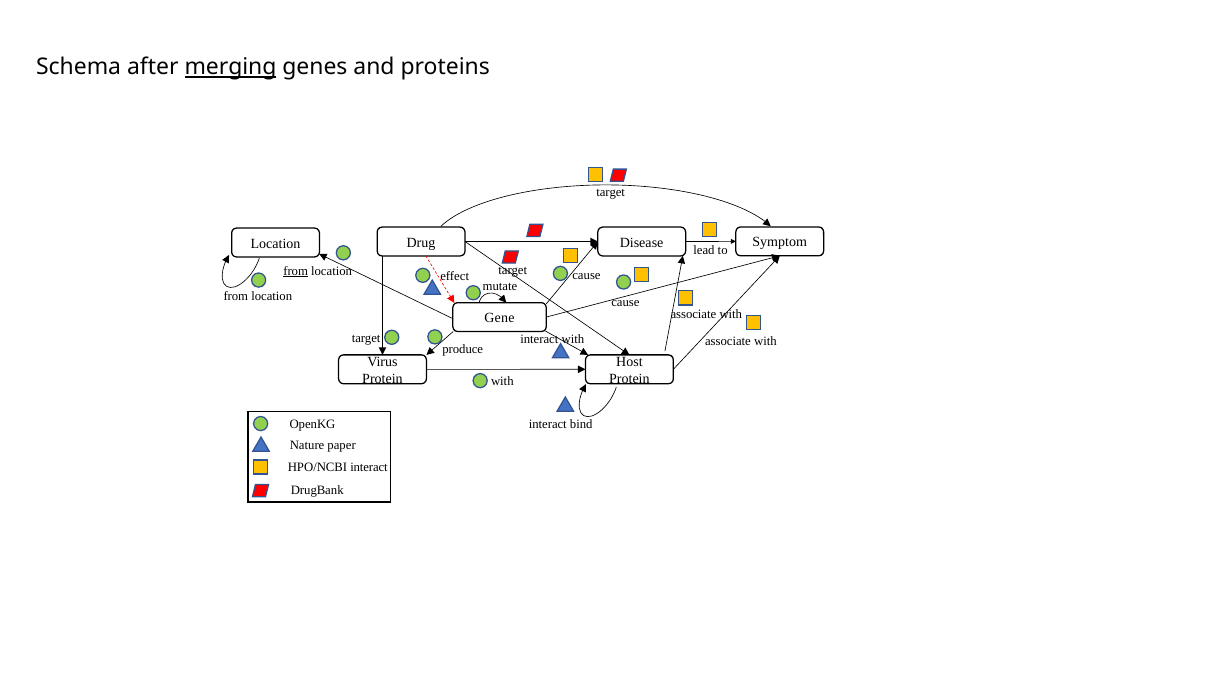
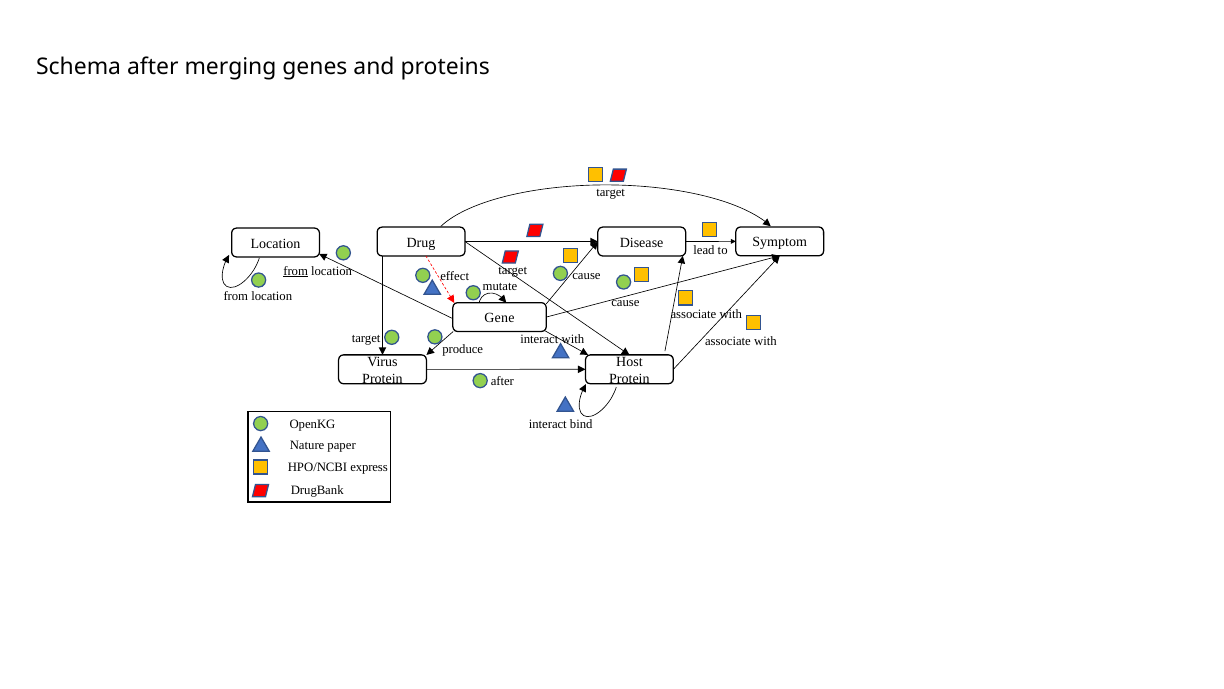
merging underline: present -> none
with at (502, 381): with -> after
HPO/NCBI interact: interact -> express
